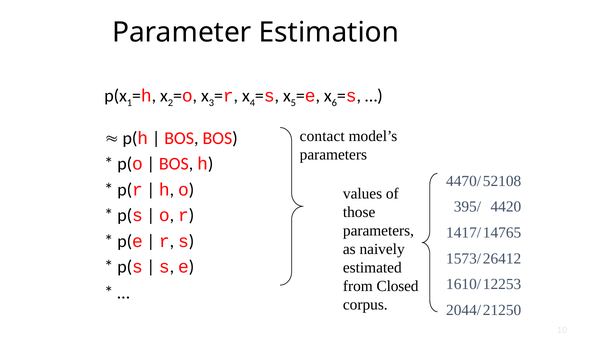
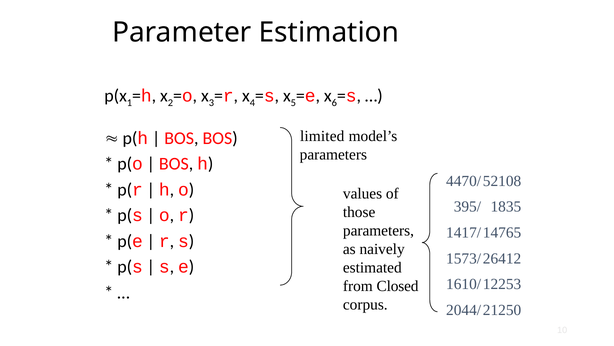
contact: contact -> limited
4420: 4420 -> 1835
